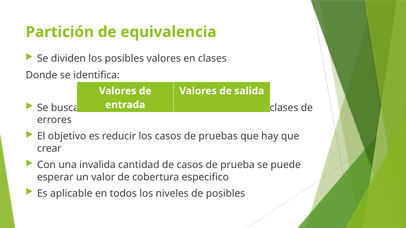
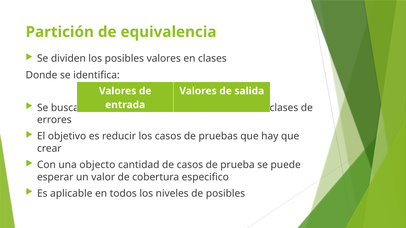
invalida: invalida -> objecto
